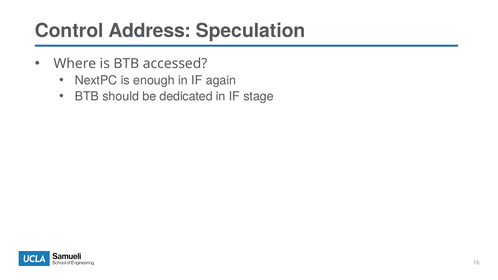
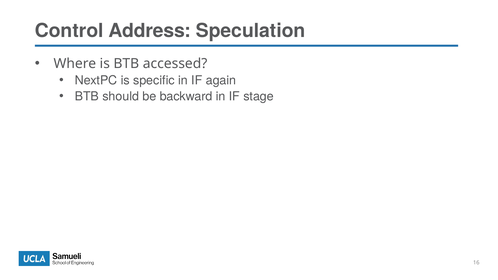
enough: enough -> specific
dedicated: dedicated -> backward
